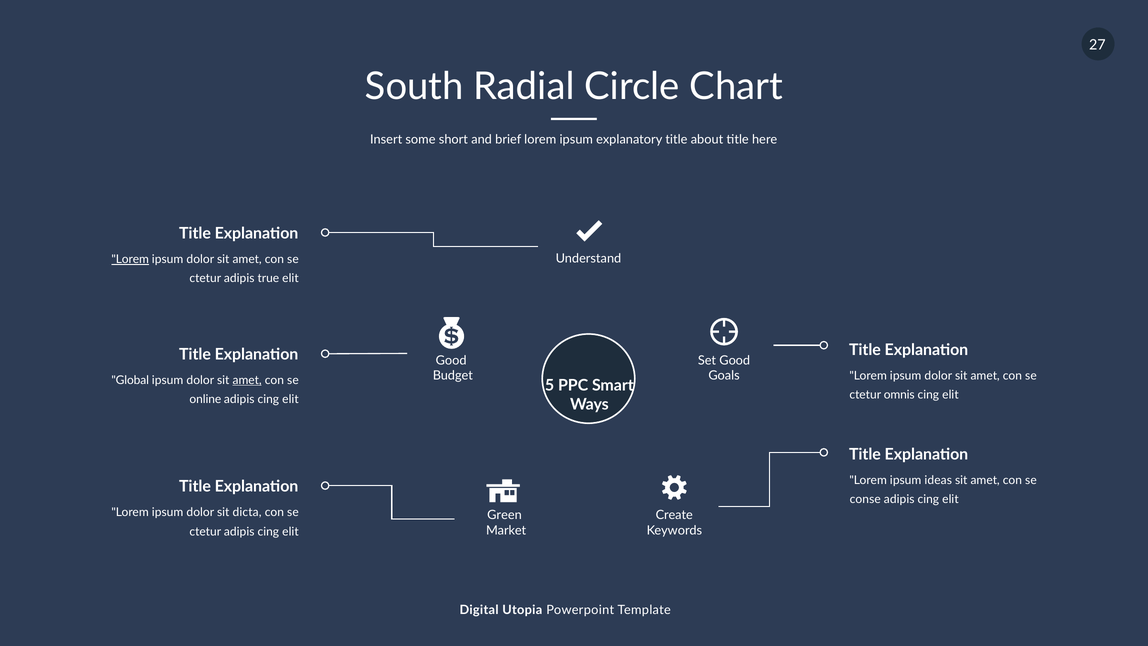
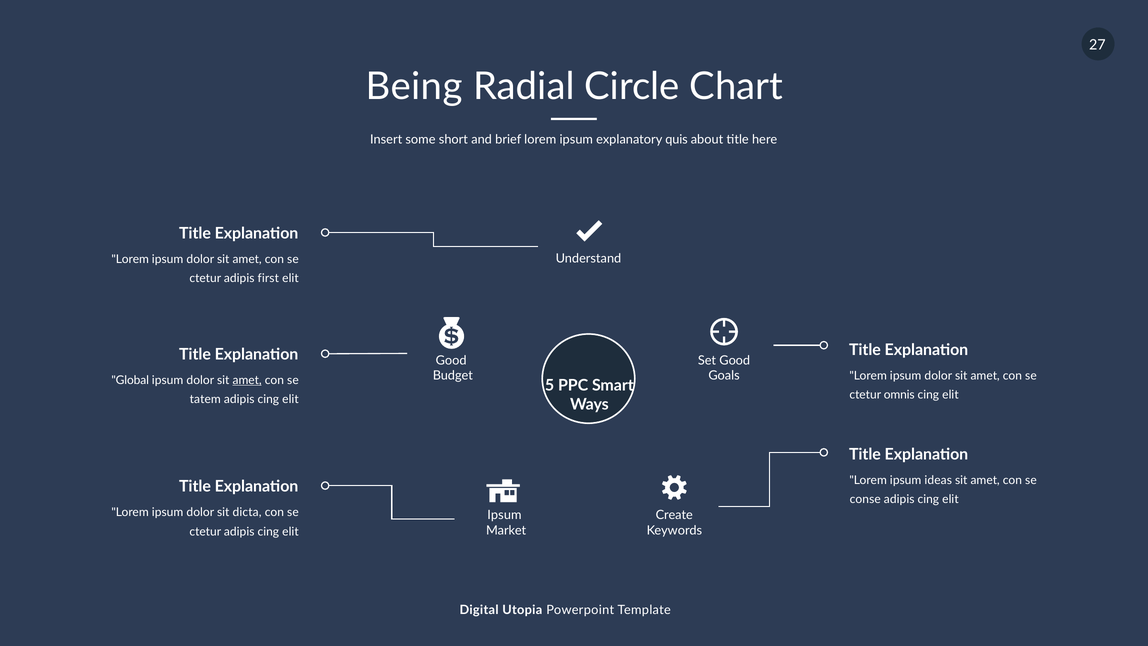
South: South -> Being
explanatory title: title -> quis
Lorem at (130, 259) underline: present -> none
true: true -> first
online: online -> tatem
Green at (504, 515): Green -> Ipsum
